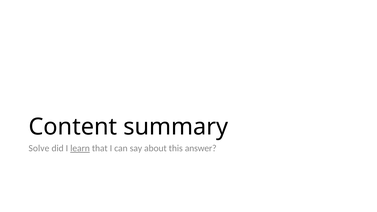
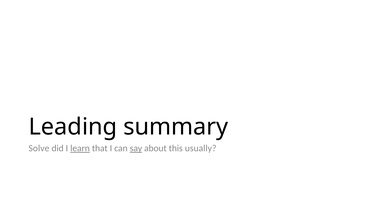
Content: Content -> Leading
say underline: none -> present
answer: answer -> usually
